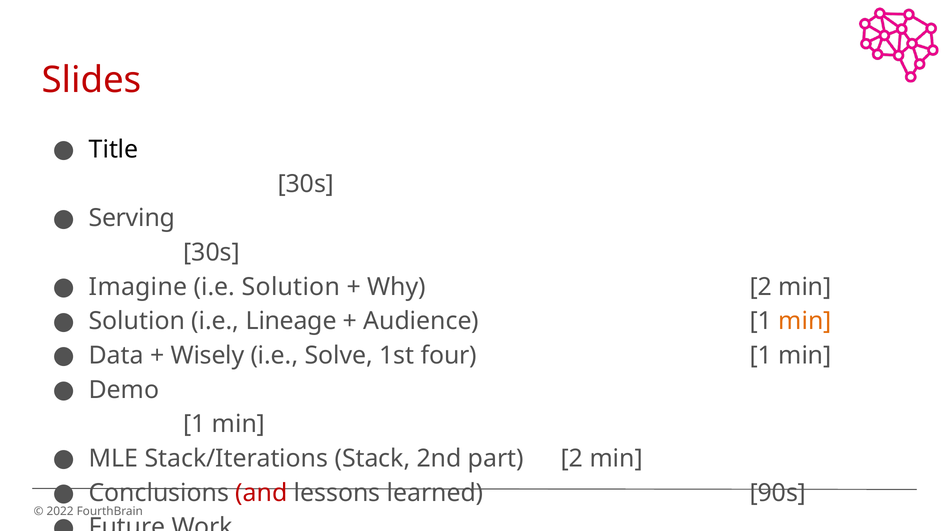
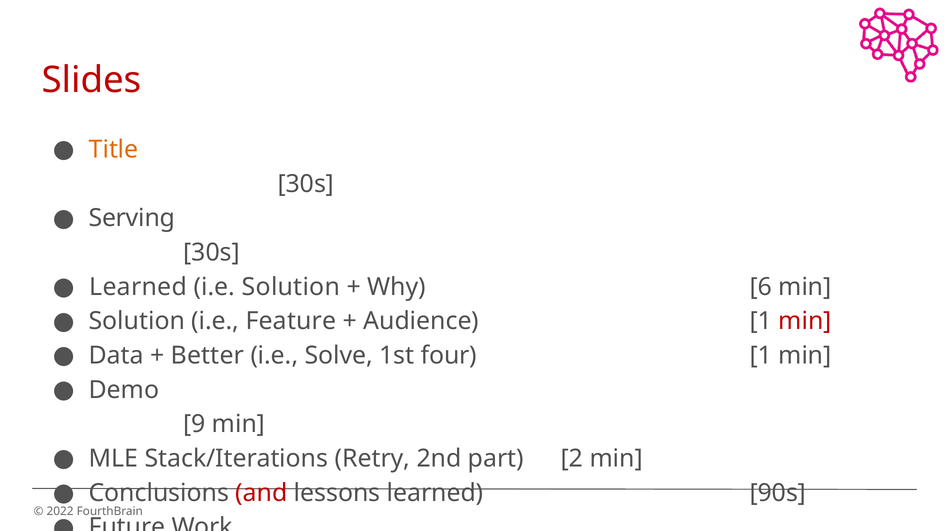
Title colour: black -> orange
Imagine at (138, 287): Imagine -> Learned
Why 2: 2 -> 6
Lineage: Lineage -> Feature
min at (805, 321) colour: orange -> red
Wisely: Wisely -> Better
1 at (194, 424): 1 -> 9
Stack: Stack -> Retry
